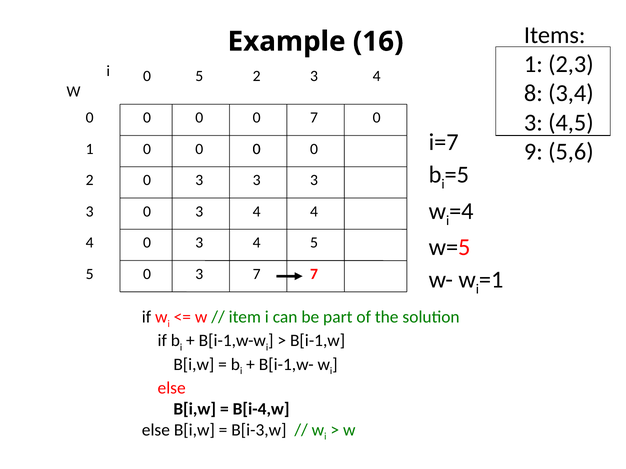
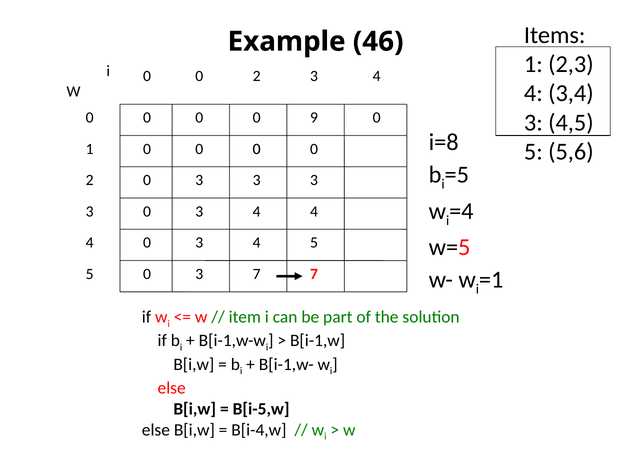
16: 16 -> 46
i 0 5: 5 -> 0
8 at (533, 93): 8 -> 4
0 7: 7 -> 9
i=7: i=7 -> i=8
9 at (533, 152): 9 -> 5
B[i-4,w: B[i-4,w -> B[i-5,w
B[i-3,w: B[i-3,w -> B[i-4,w
